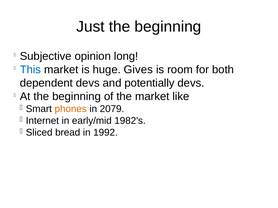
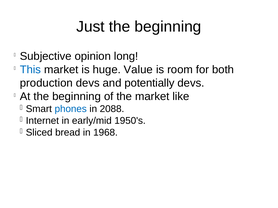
Gives: Gives -> Value
dependent: dependent -> production
phones colour: orange -> blue
2079: 2079 -> 2088
1982's: 1982's -> 1950's
1992: 1992 -> 1968
